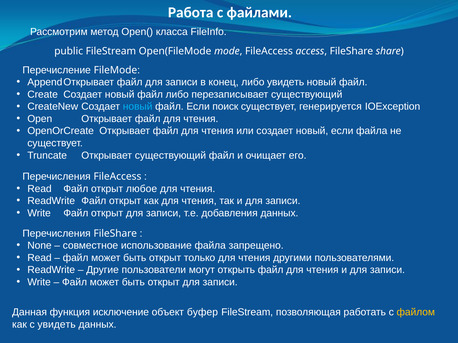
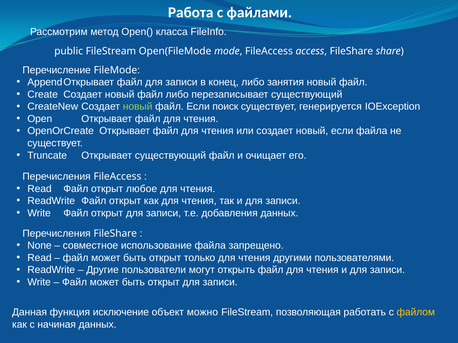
либо увидеть: увидеть -> занятия
новый at (138, 107) colour: light blue -> light green
буфер: буфер -> можно
с увидеть: увидеть -> начиная
